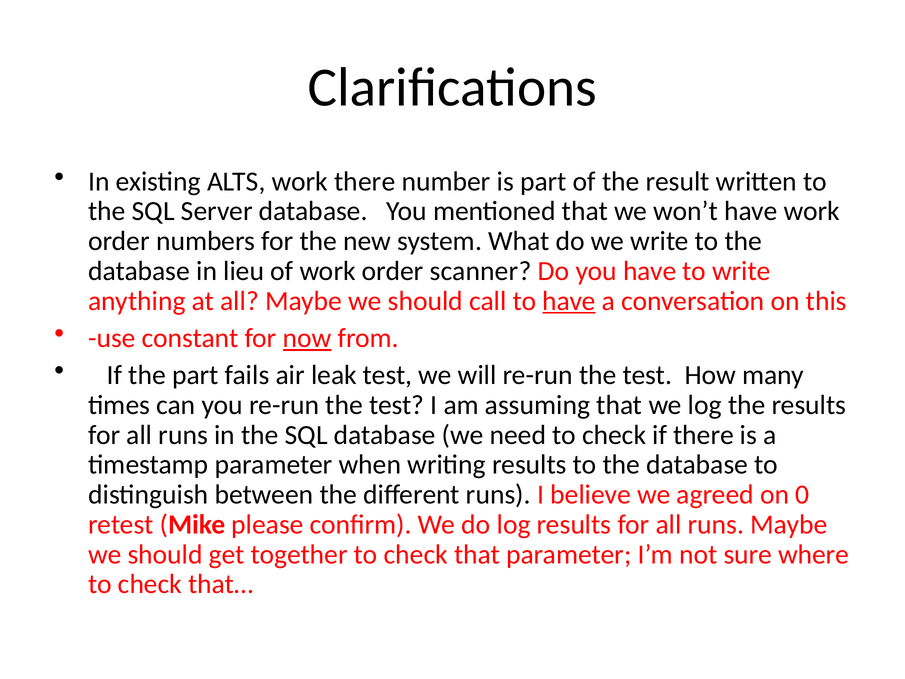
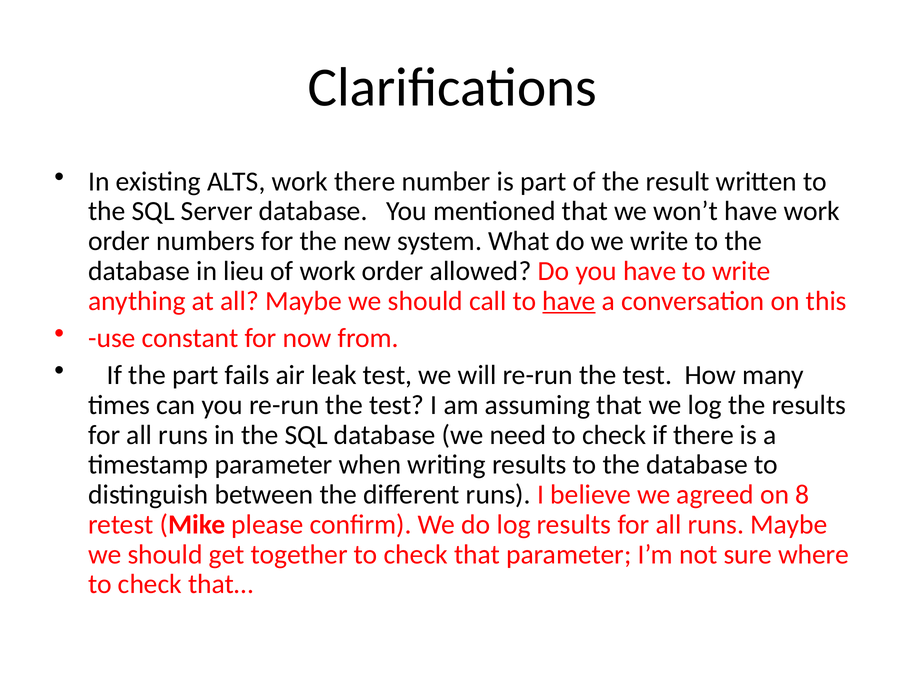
scanner: scanner -> allowed
now underline: present -> none
0: 0 -> 8
